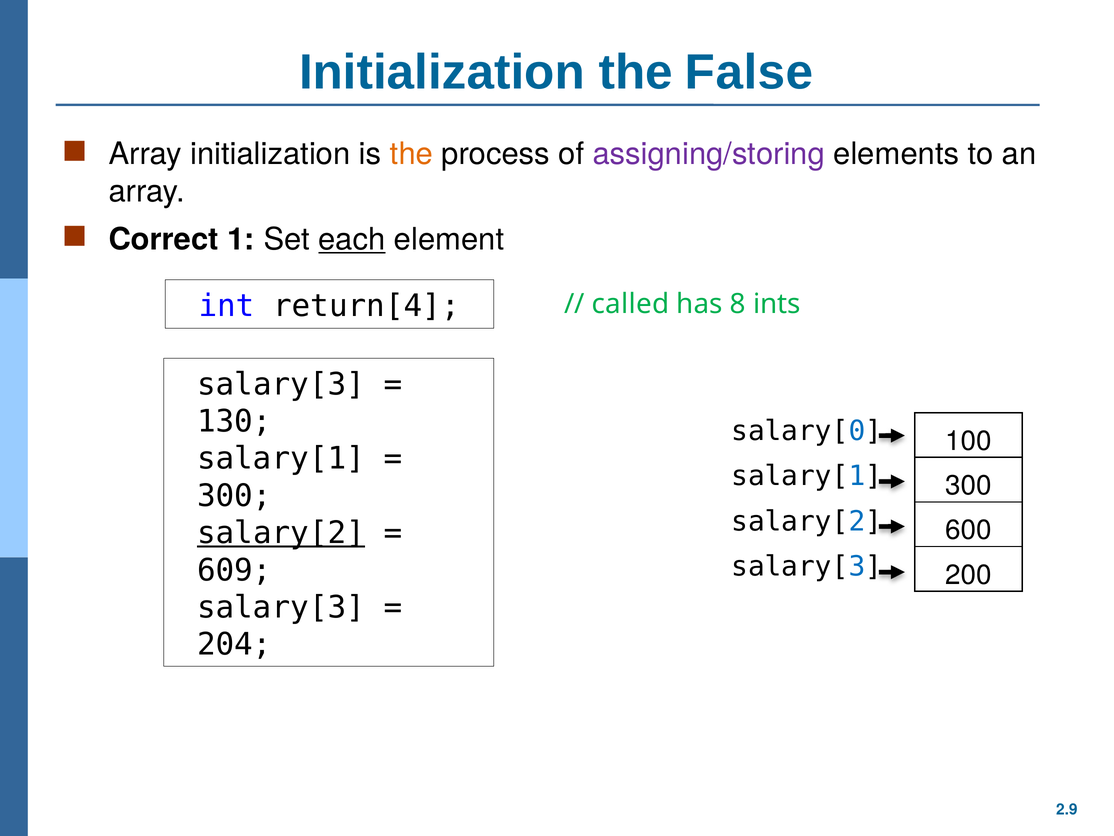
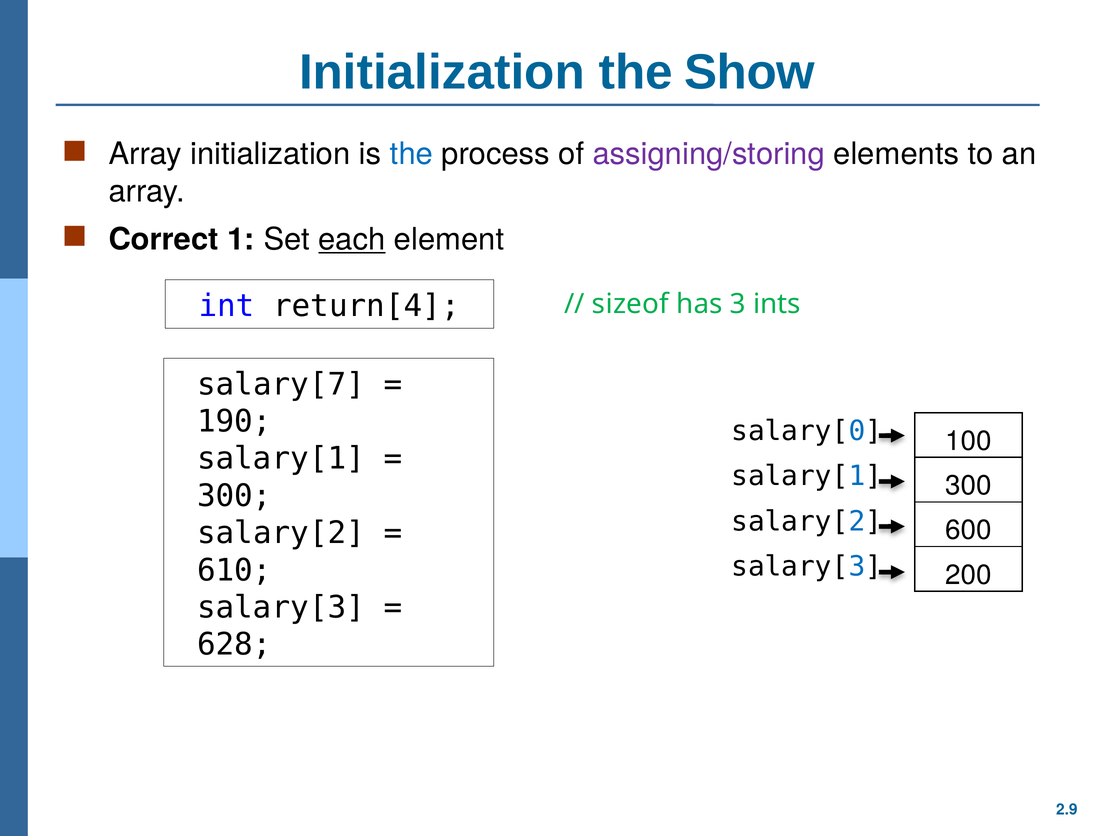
False: False -> Show
the at (411, 154) colour: orange -> blue
called: called -> sizeof
8: 8 -> 3
salary[3 at (281, 384): salary[3 -> salary[7
130: 130 -> 190
salary[2 at (281, 533) underline: present -> none
609: 609 -> 610
204: 204 -> 628
